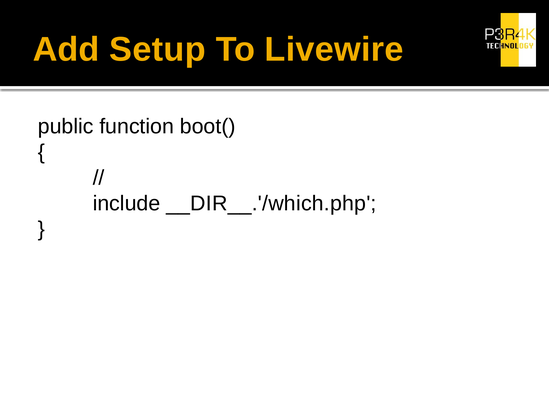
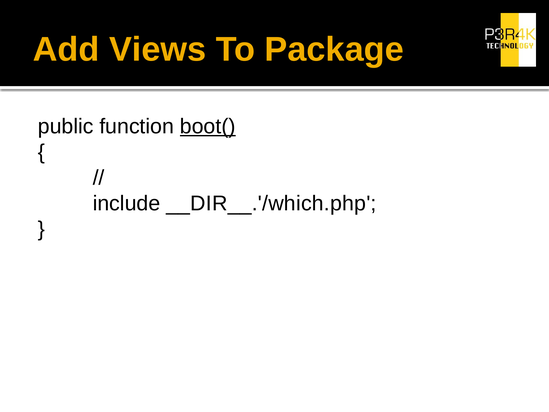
Setup: Setup -> Views
Livewire: Livewire -> Package
boot( underline: none -> present
